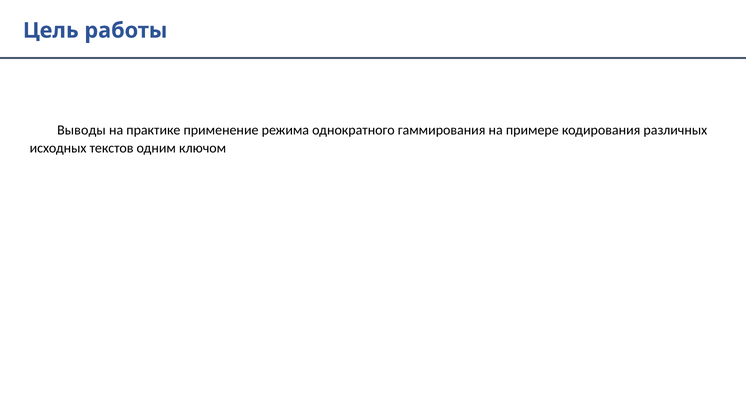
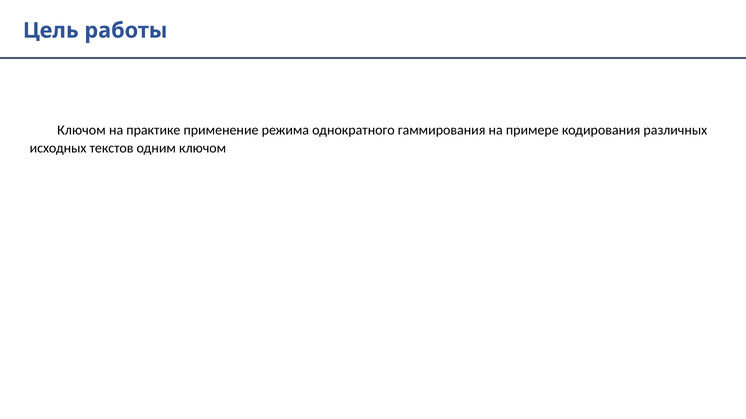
Выводы at (81, 130): Выводы -> Ключом
